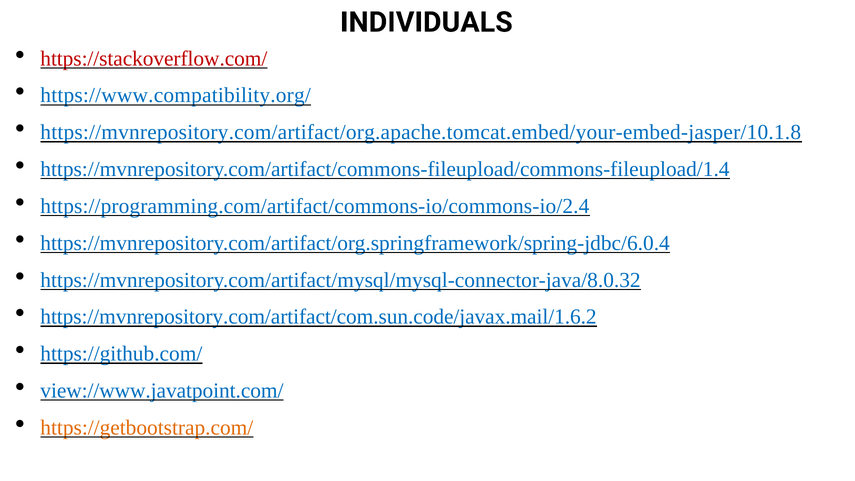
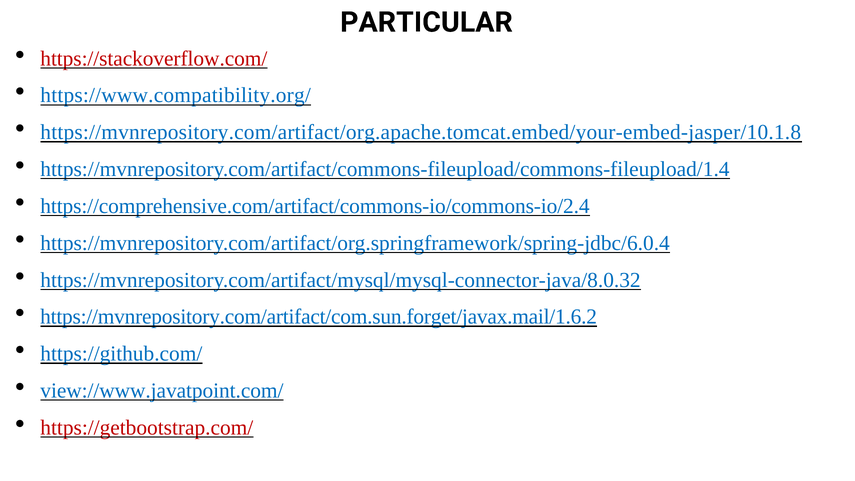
INDIVIDUALS: INDIVIDUALS -> PARTICULAR
https://programming.com/artifact/commons-io/commons-io/2.4: https://programming.com/artifact/commons-io/commons-io/2.4 -> https://comprehensive.com/artifact/commons-io/commons-io/2.4
https://mvnrepository.com/artifact/com.sun.code/javax.mail/1.6.2: https://mvnrepository.com/artifact/com.sun.code/javax.mail/1.6.2 -> https://mvnrepository.com/artifact/com.sun.forget/javax.mail/1.6.2
https://getbootstrap.com/ colour: orange -> red
